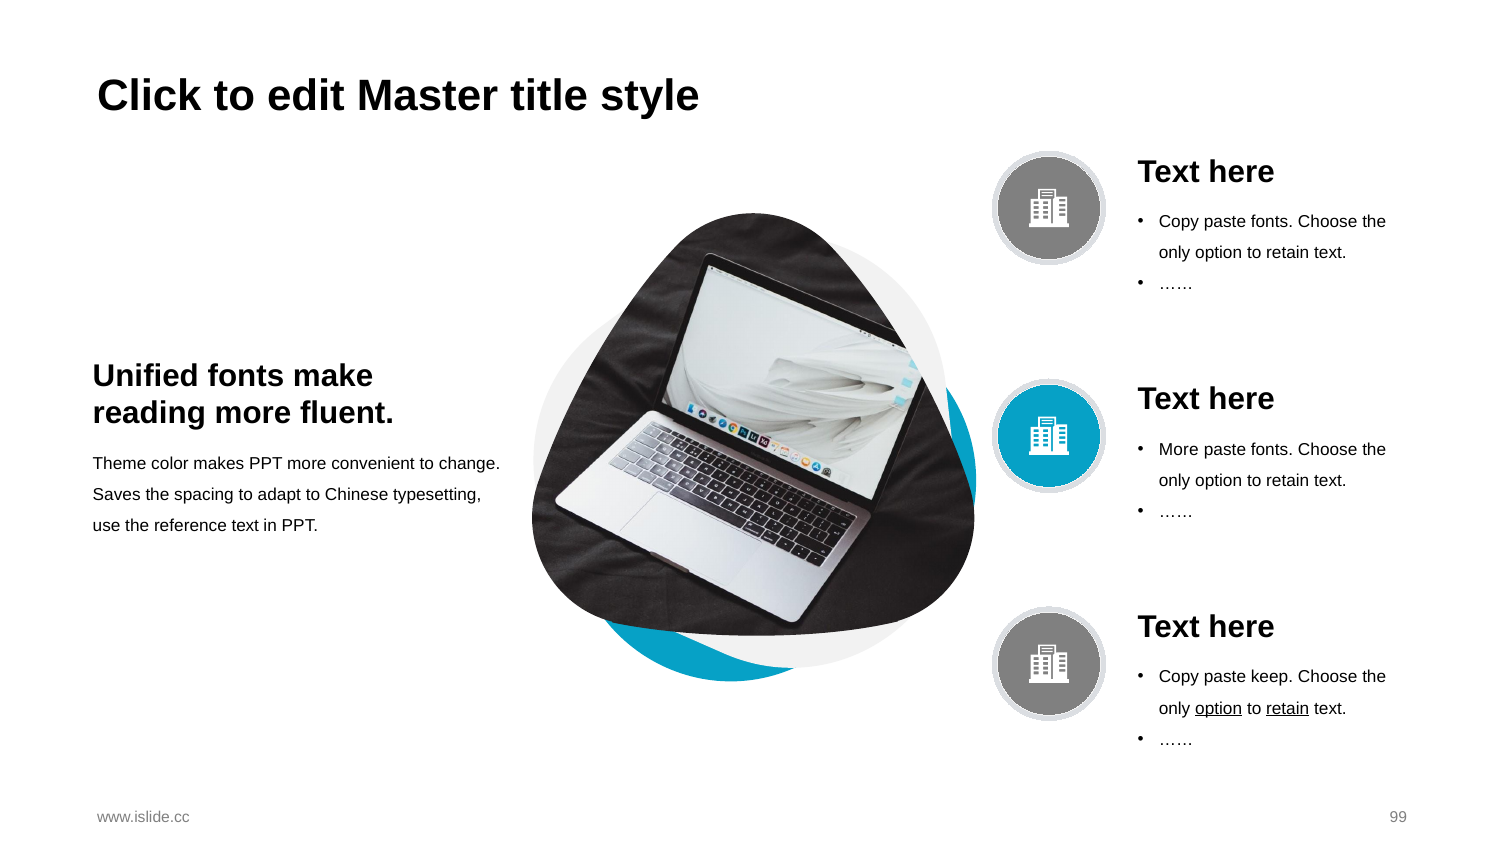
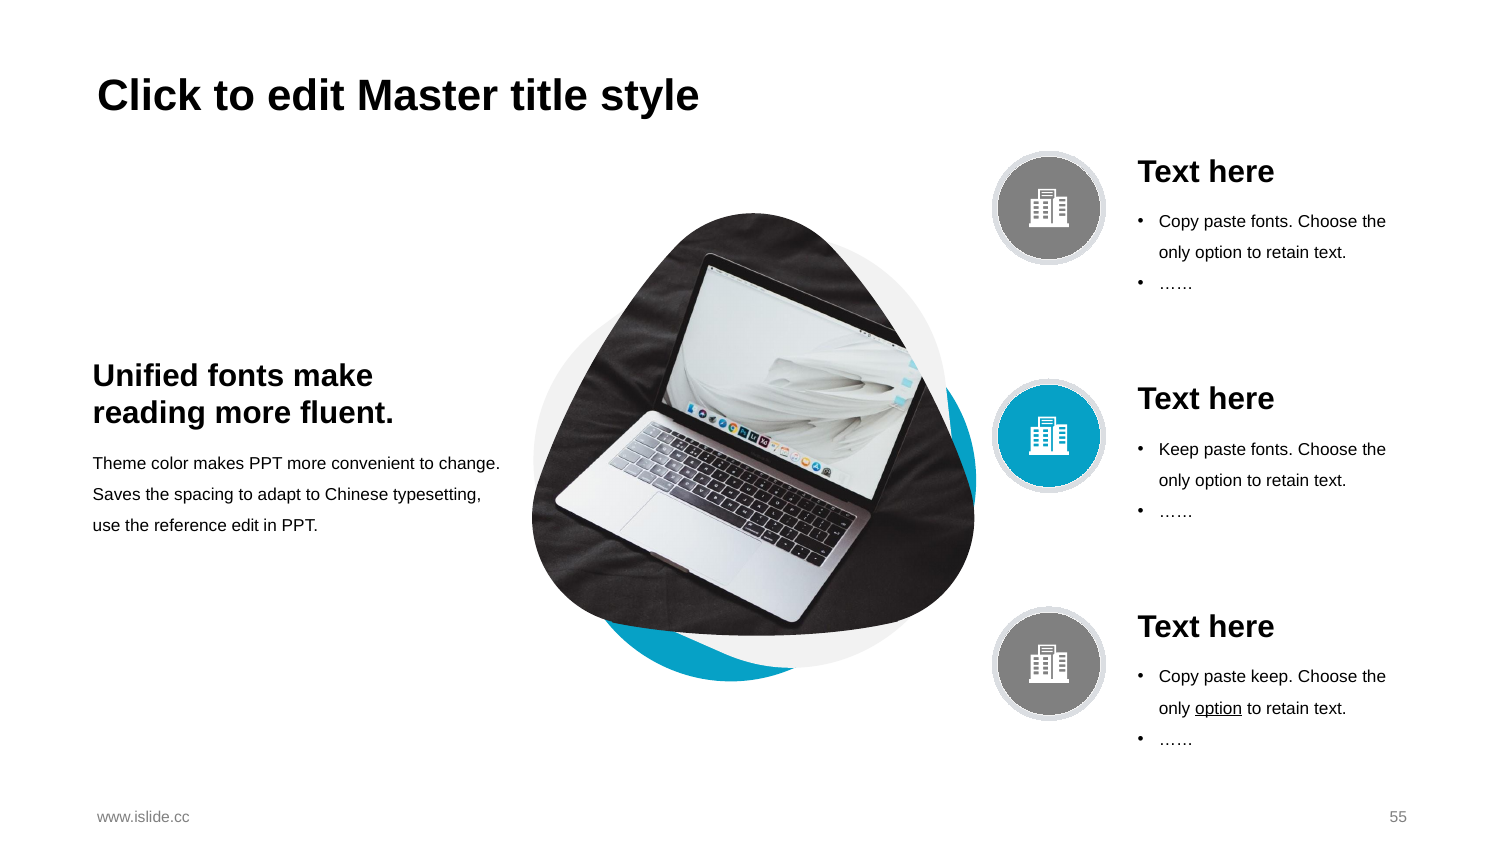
More at (1179, 449): More -> Keep
reference text: text -> edit
retain at (1288, 708) underline: present -> none
99: 99 -> 55
